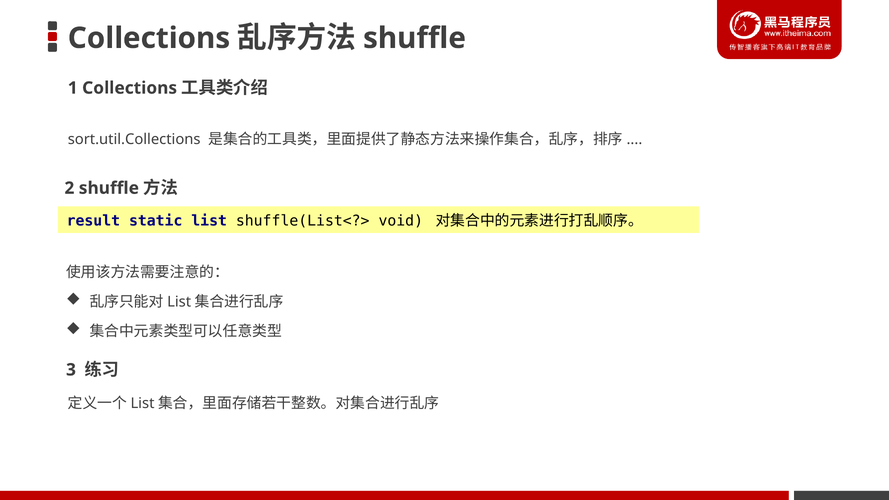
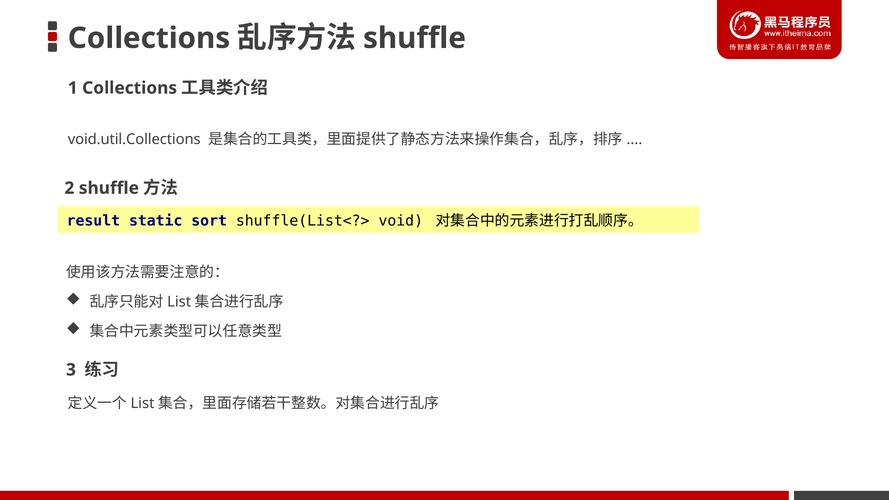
sort.util.Collections: sort.util.Collections -> void.util.Collections
list: list -> sort
